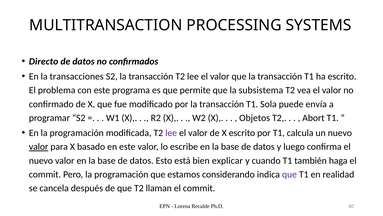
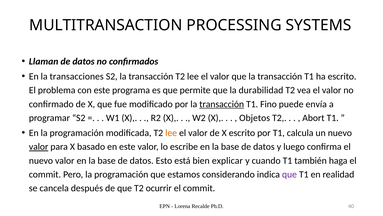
Directo: Directo -> Llaman
subsistema: subsistema -> durabilidad
transacción at (222, 104) underline: none -> present
Sola: Sola -> Fino
lee at (171, 133) colour: purple -> orange
llaman: llaman -> ocurrir
